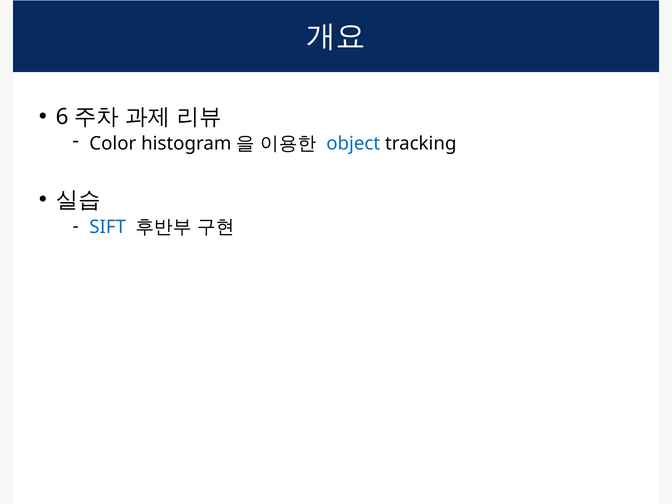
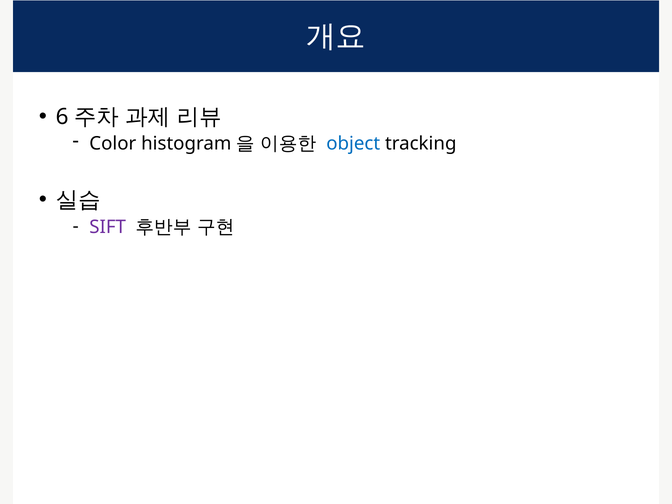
SIFT colour: blue -> purple
